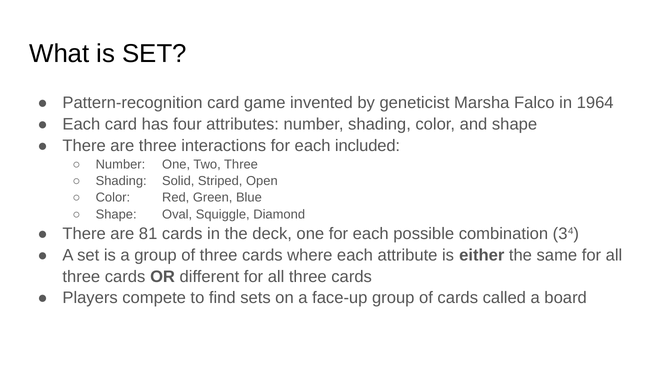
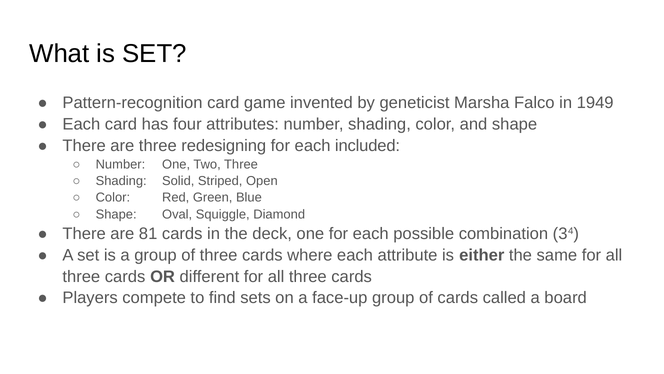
1964: 1964 -> 1949
interactions: interactions -> redesigning
